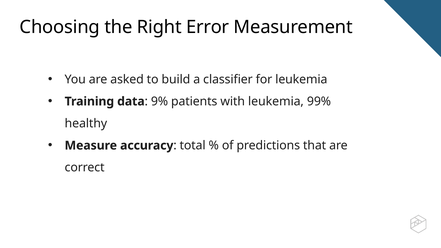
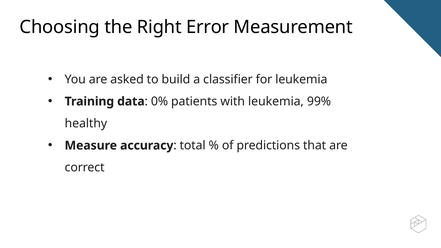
9%: 9% -> 0%
